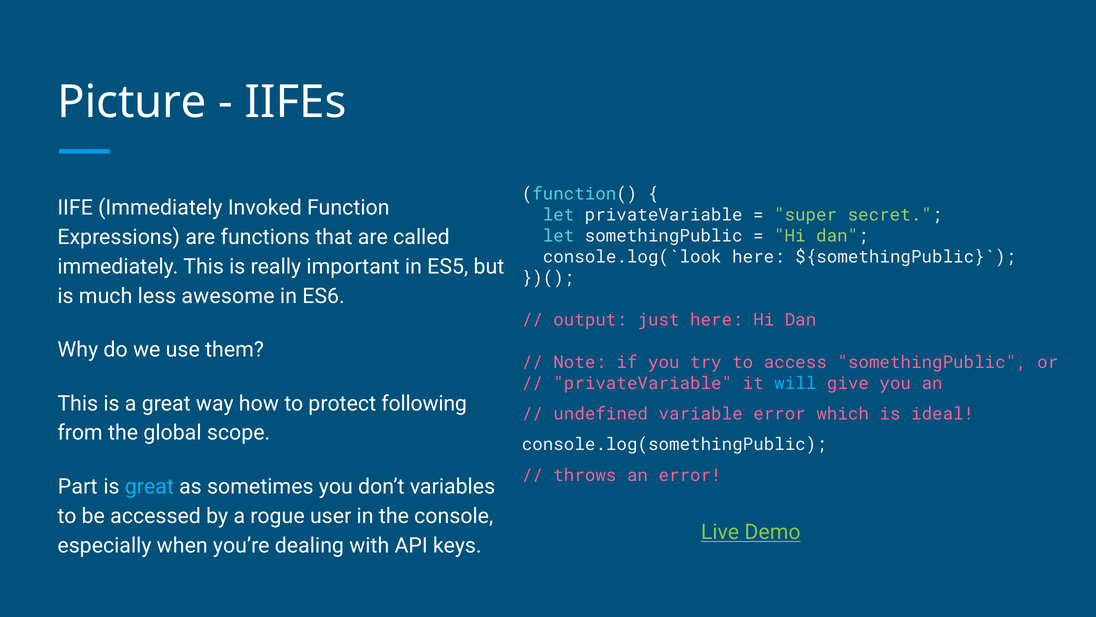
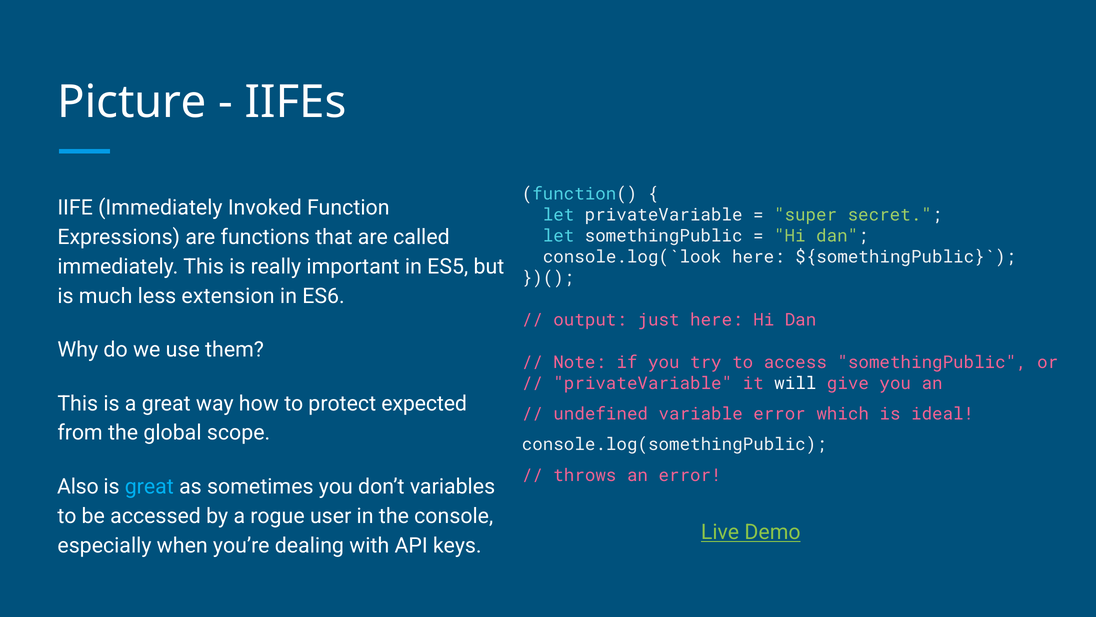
awesome: awesome -> extension
will colour: light blue -> white
following: following -> expected
Part: Part -> Also
